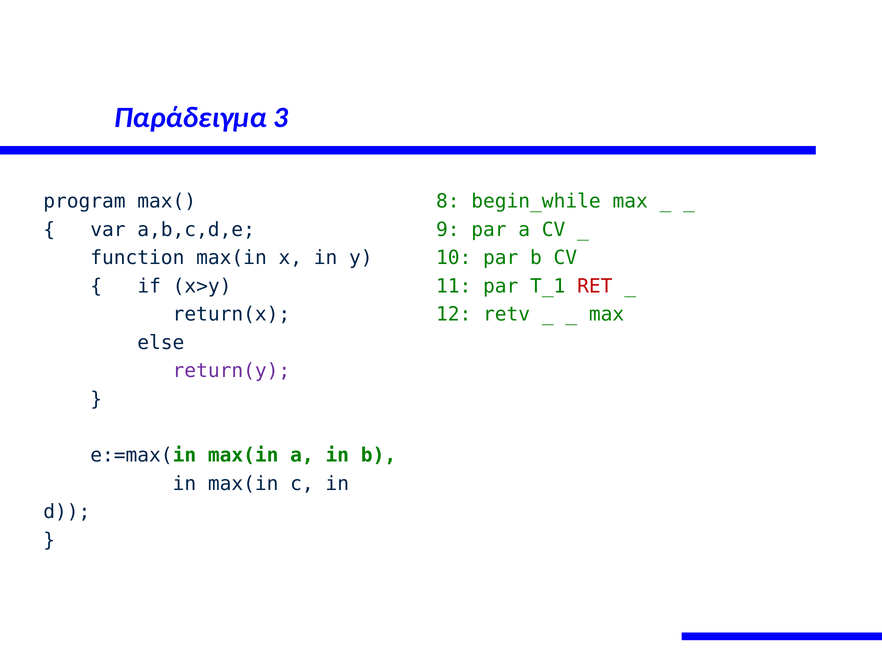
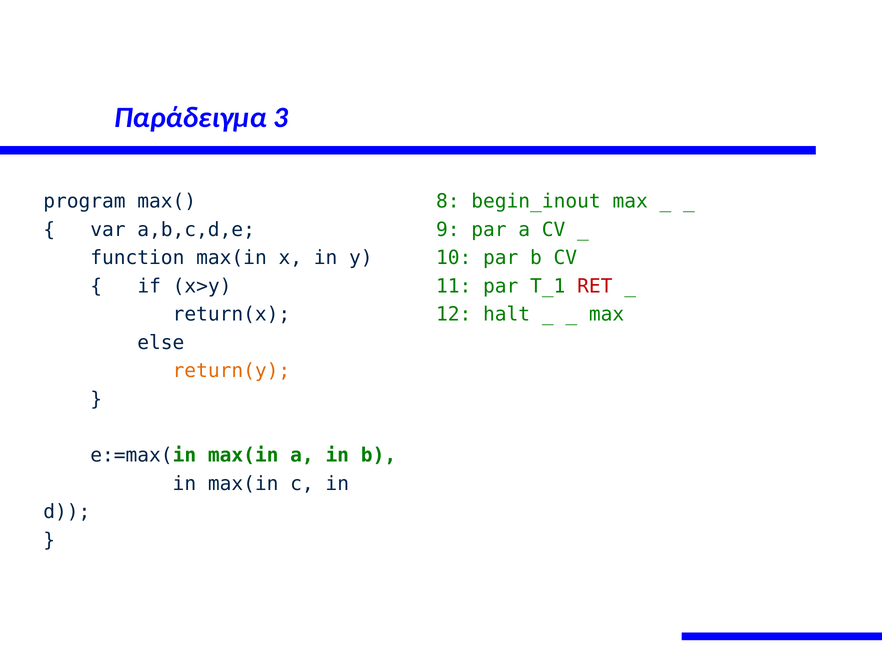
begin_while: begin_while -> begin_inout
retv: retv -> halt
return(y colour: purple -> orange
